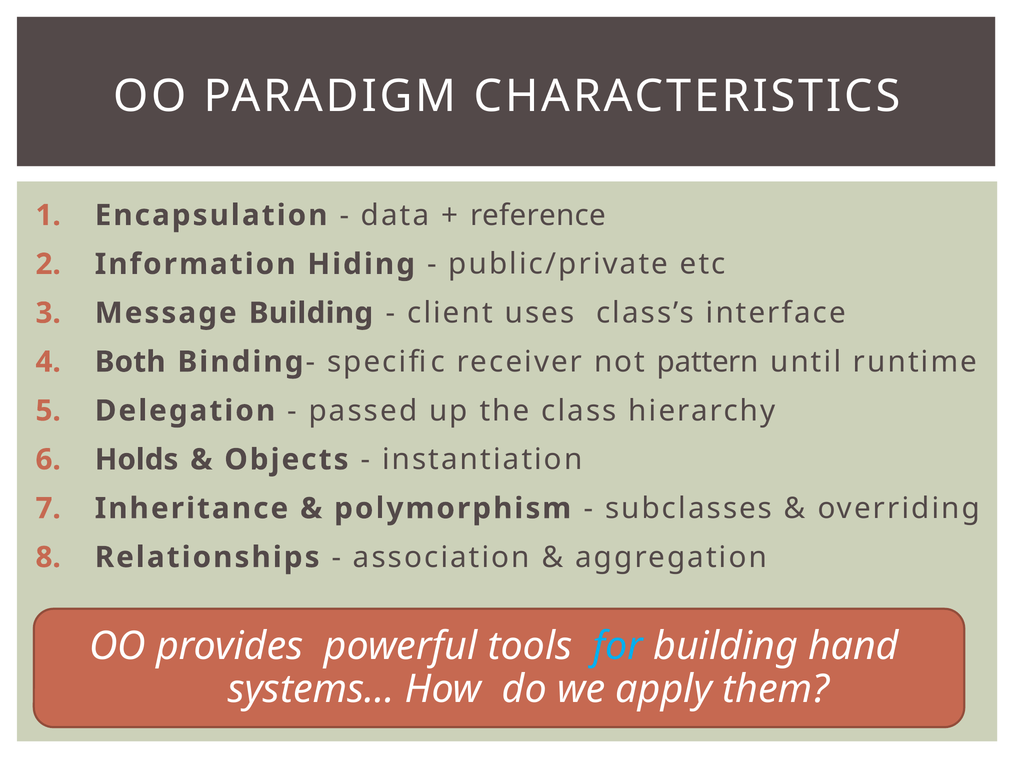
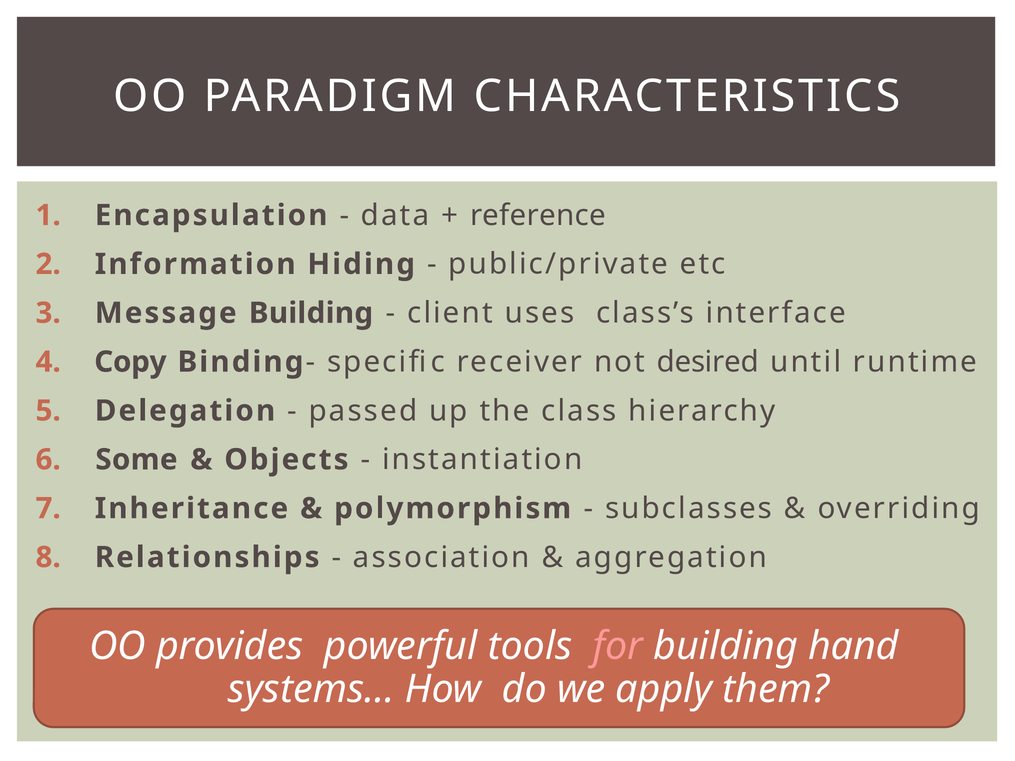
Both: Both -> Copy
pattern: pattern -> desired
Holds: Holds -> Some
for colour: light blue -> pink
